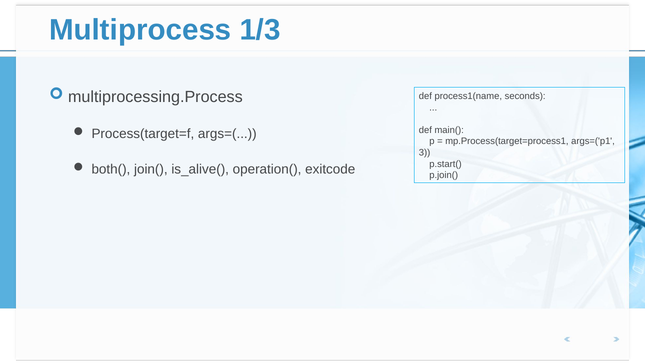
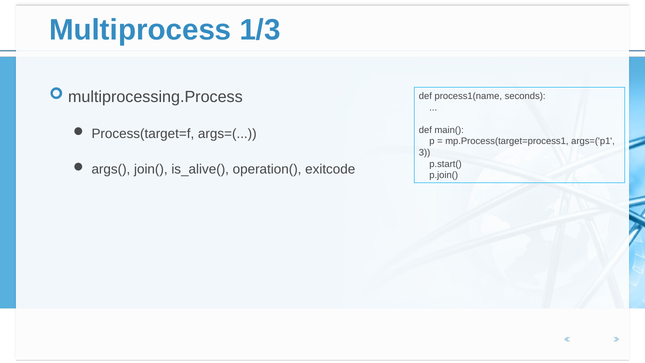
both(: both( -> args(
